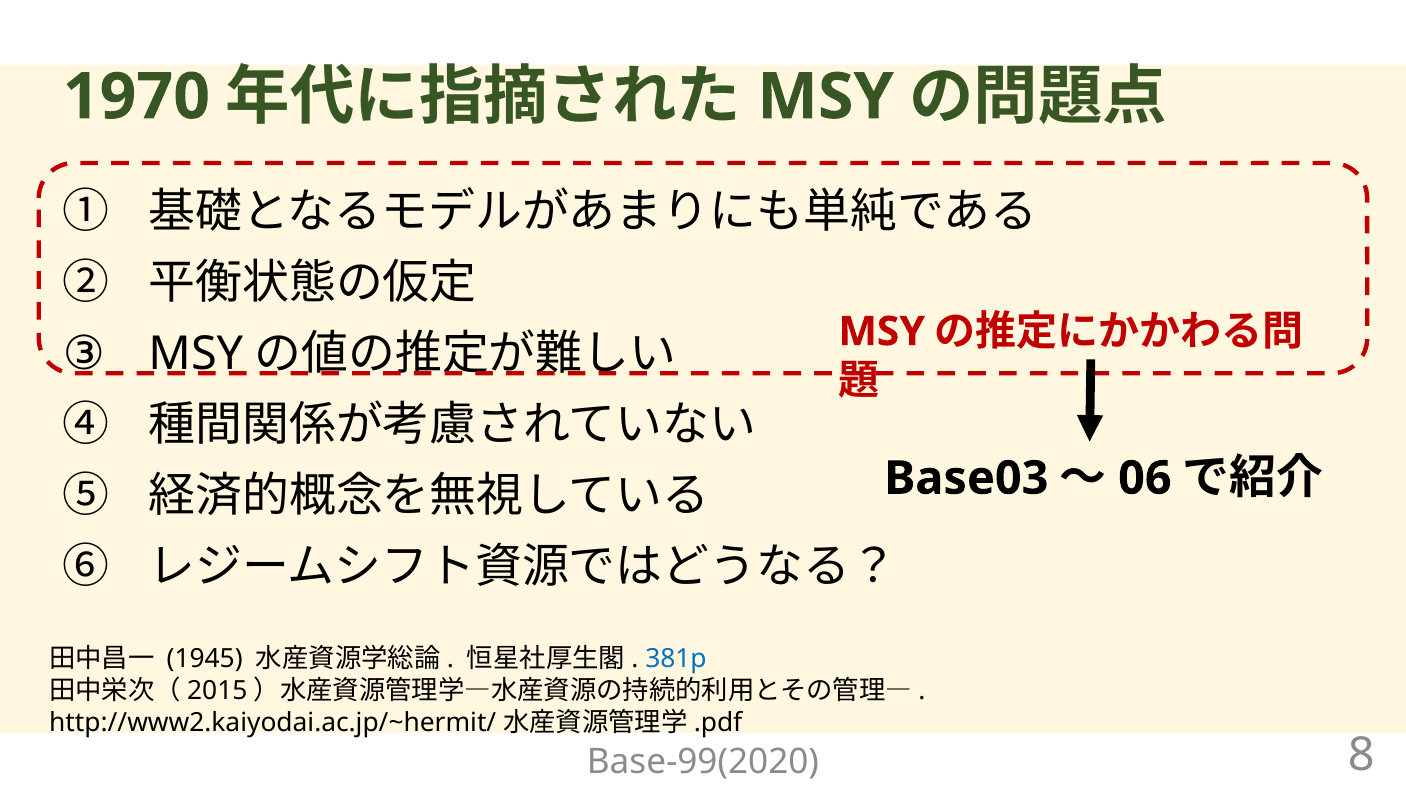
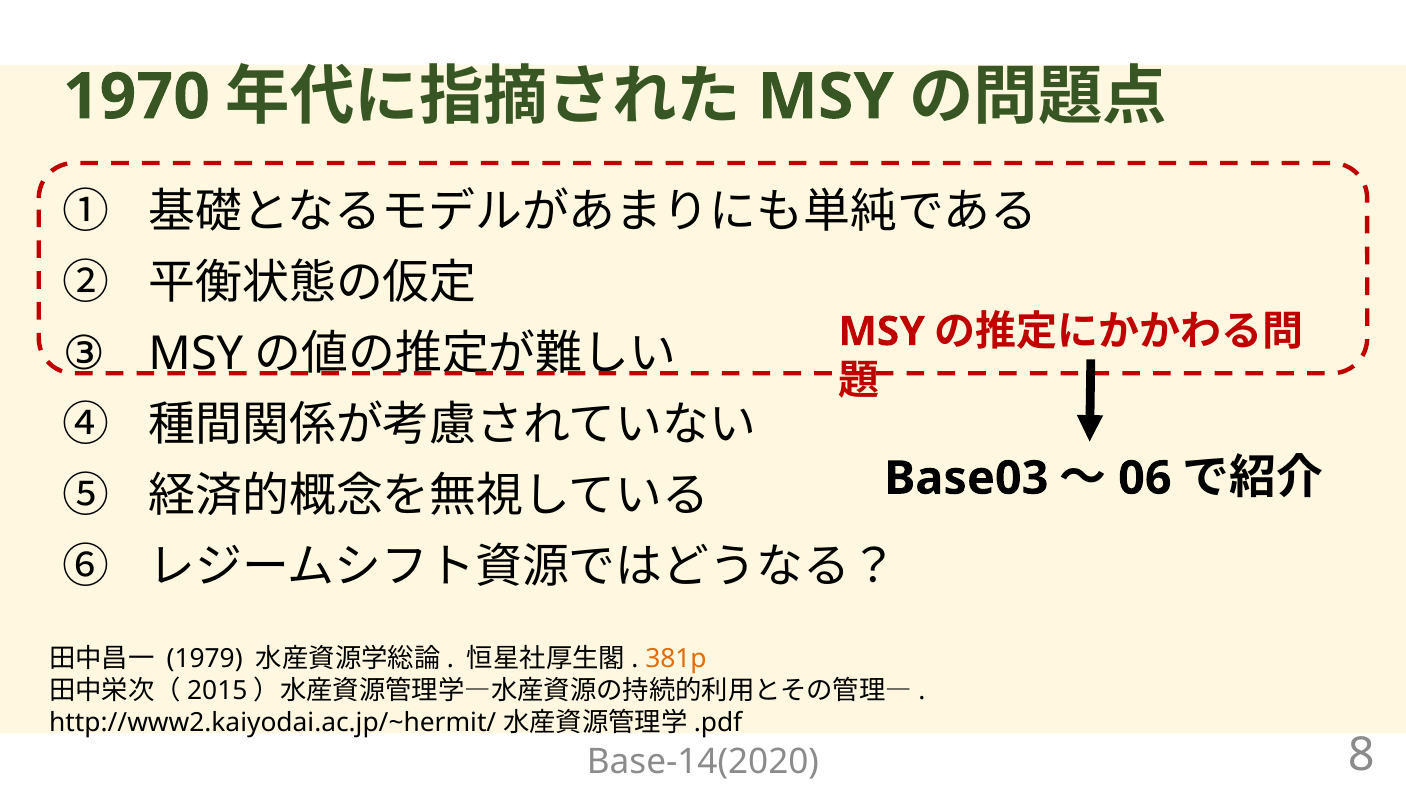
1945: 1945 -> 1979
381p colour: blue -> orange
Base-99(2020: Base-99(2020 -> Base-14(2020
